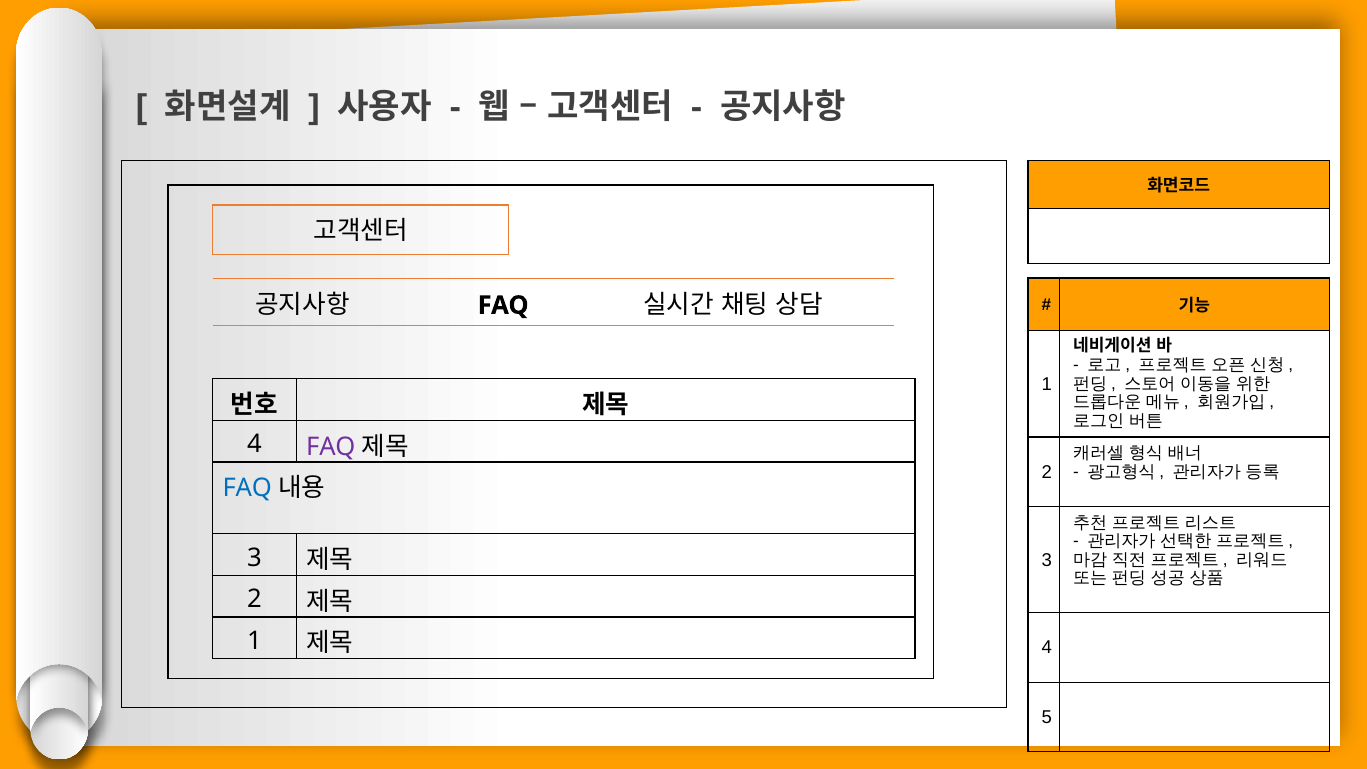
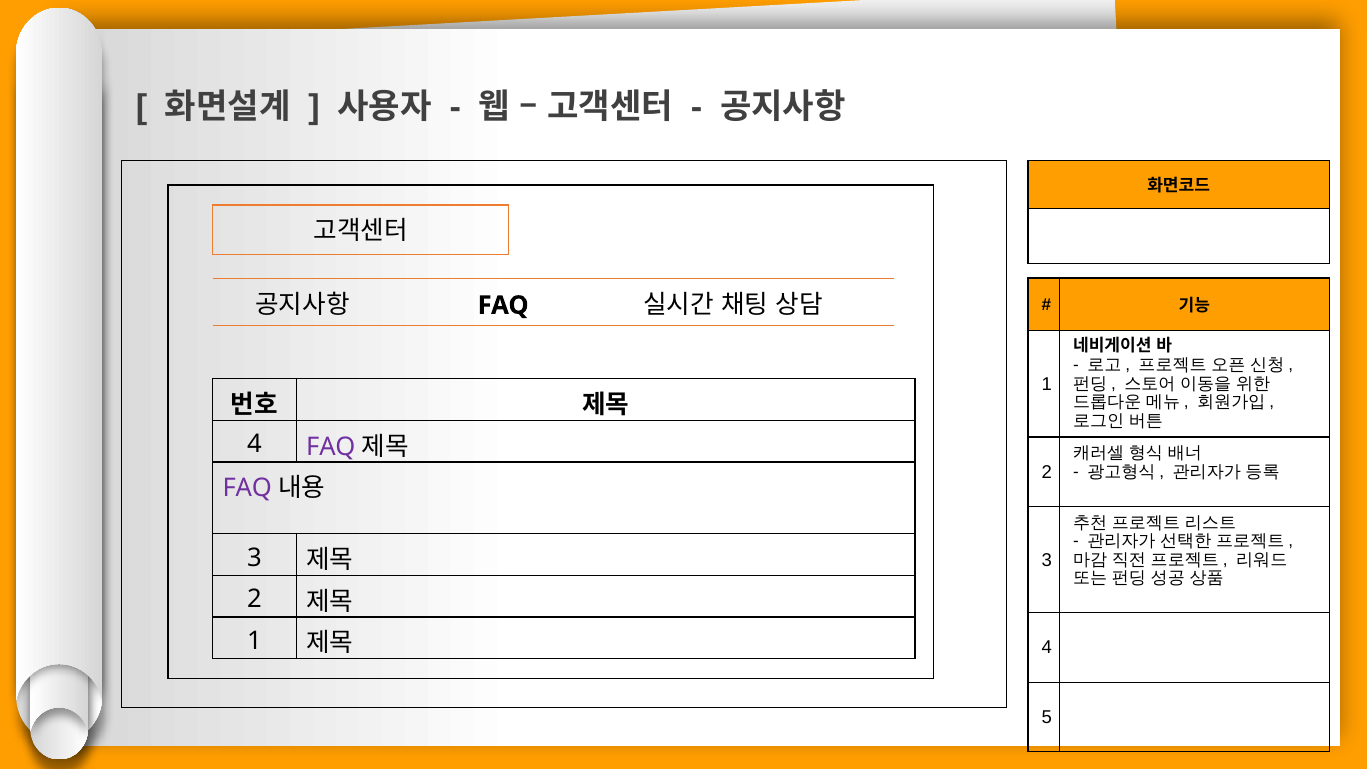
FAQ at (247, 488) colour: blue -> purple
